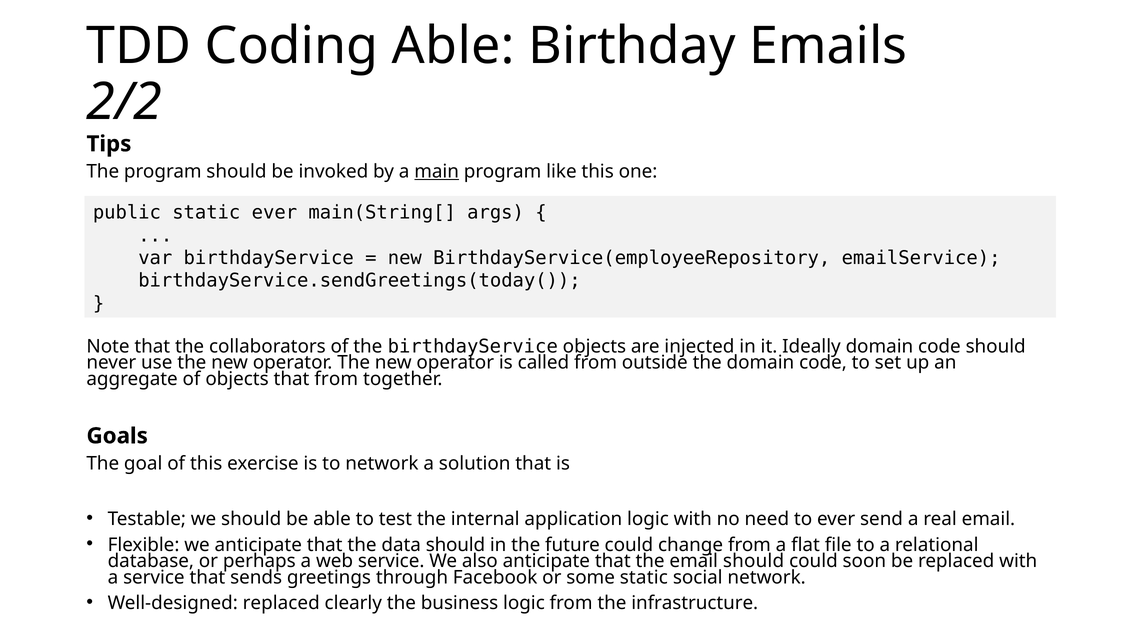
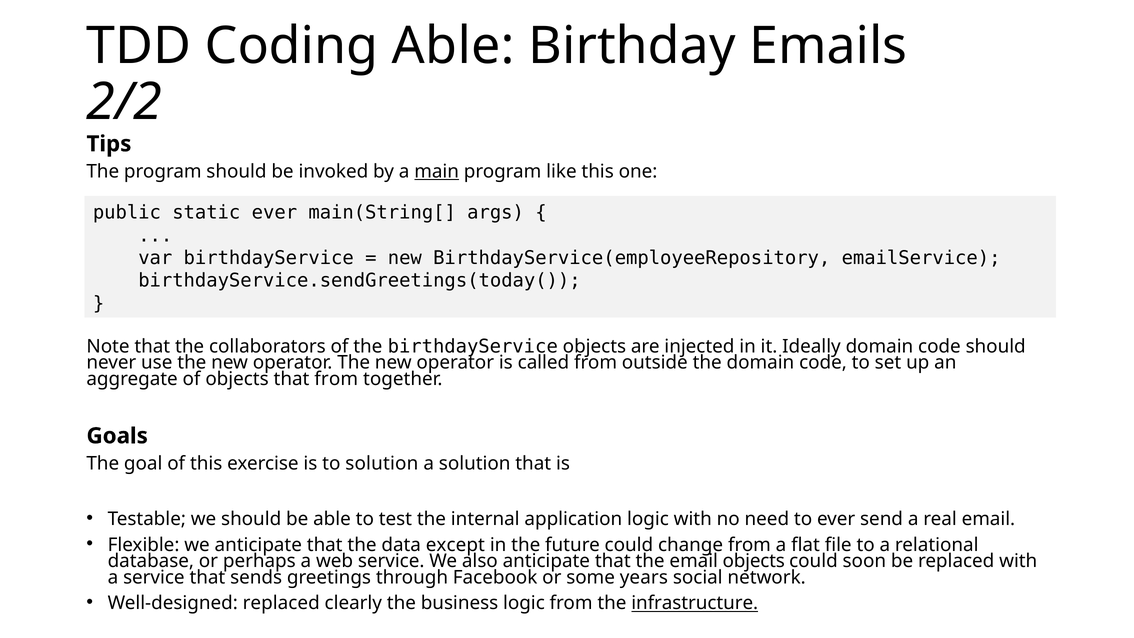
to network: network -> solution
data should: should -> except
email should: should -> objects
some static: static -> years
infrastructure underline: none -> present
